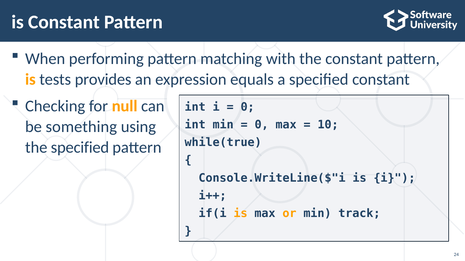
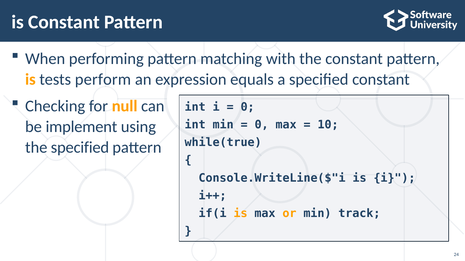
provides: provides -> perform
something: something -> implement
